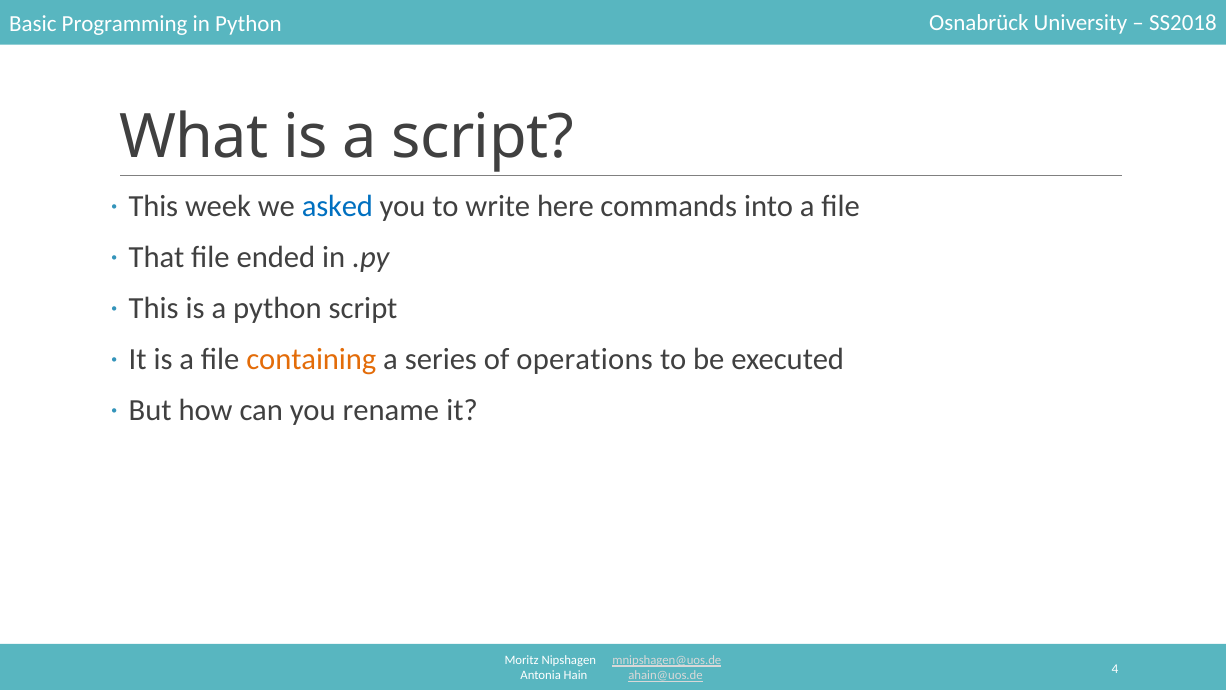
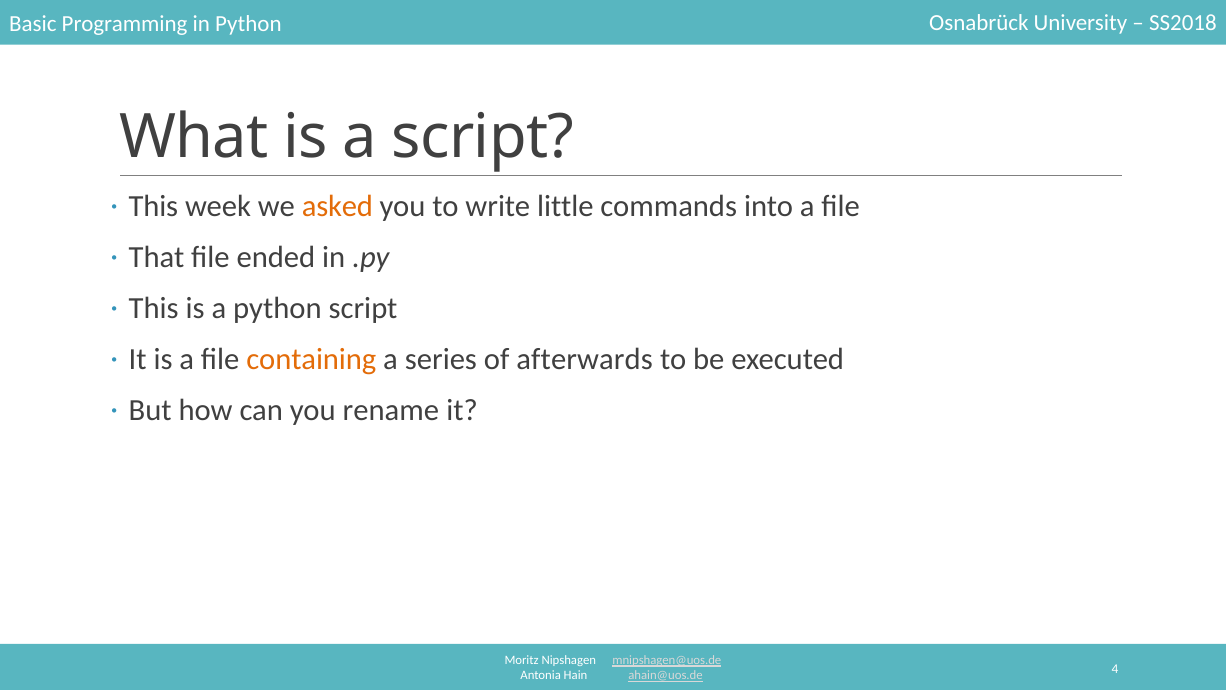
asked colour: blue -> orange
here: here -> little
operations: operations -> afterwards
